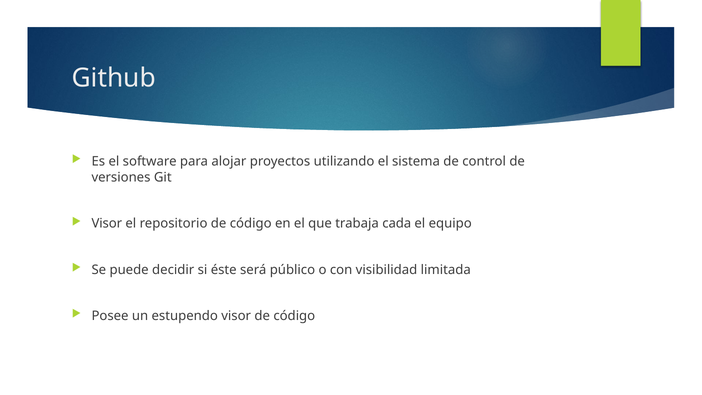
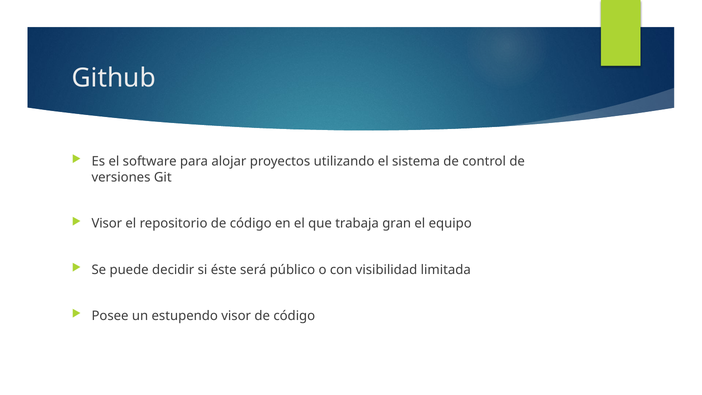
cada: cada -> gran
